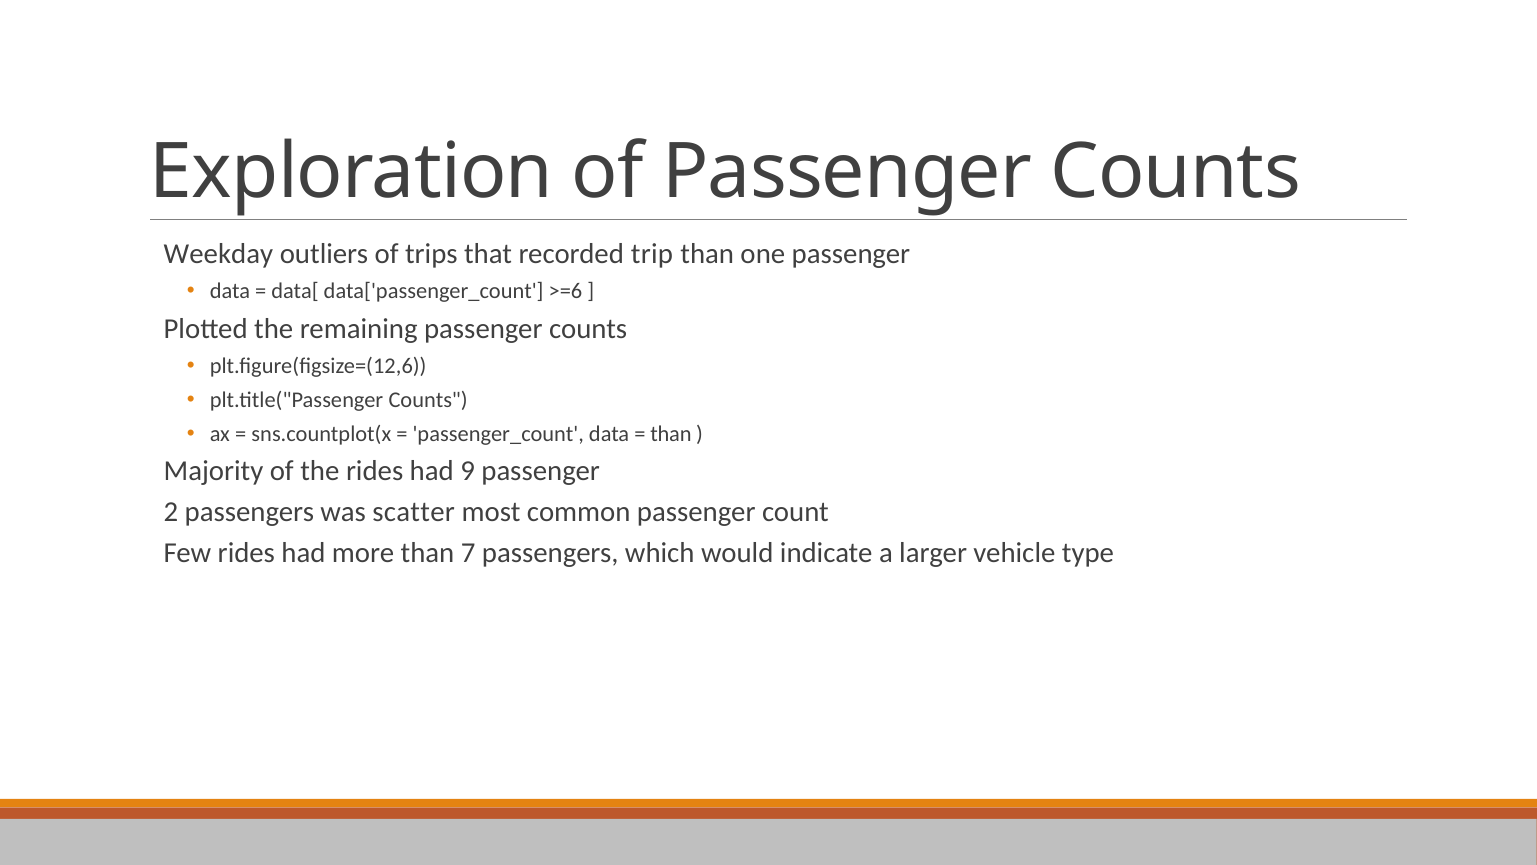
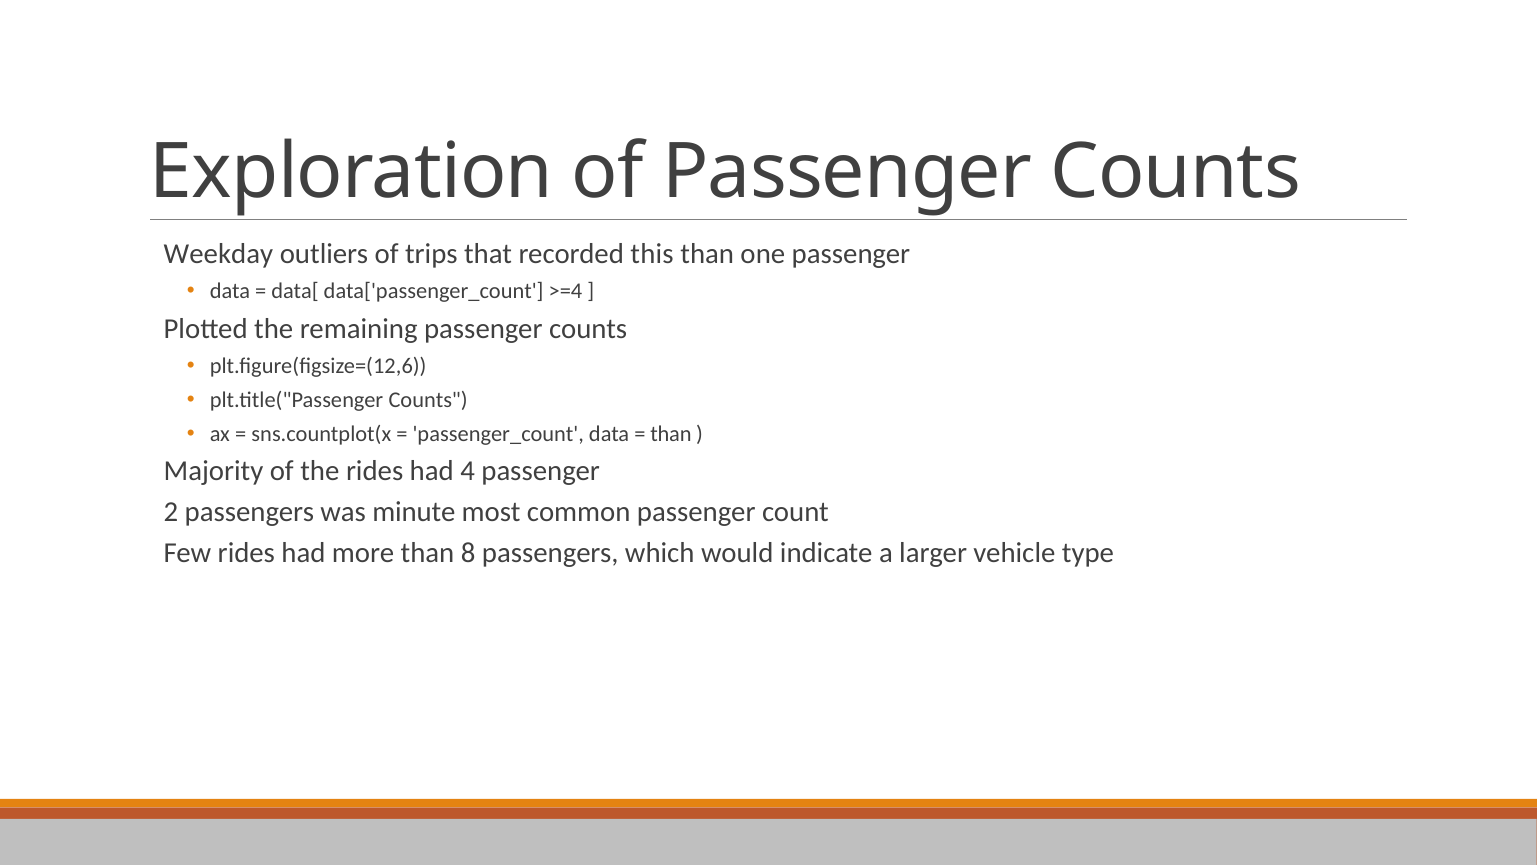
trip: trip -> this
>=6: >=6 -> >=4
9: 9 -> 4
scatter: scatter -> minute
7: 7 -> 8
